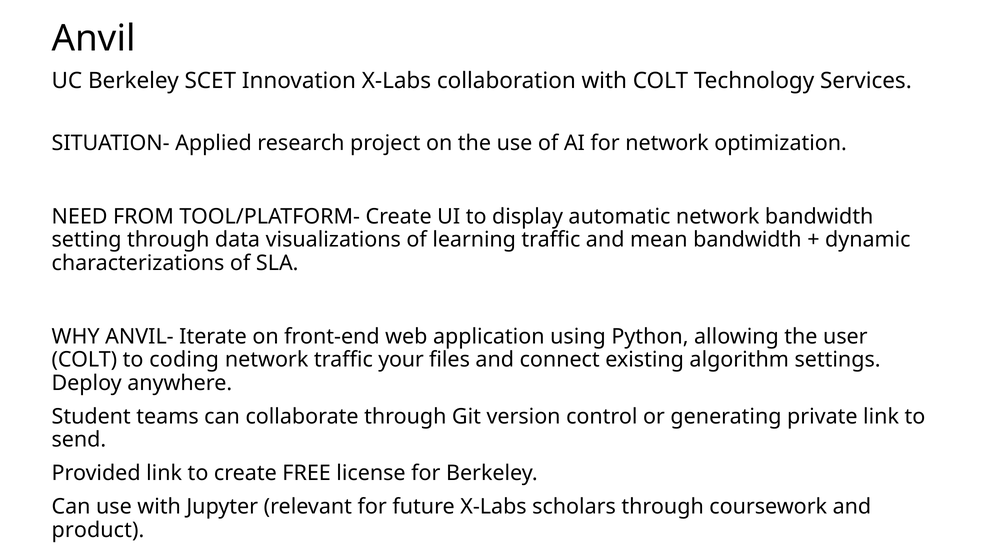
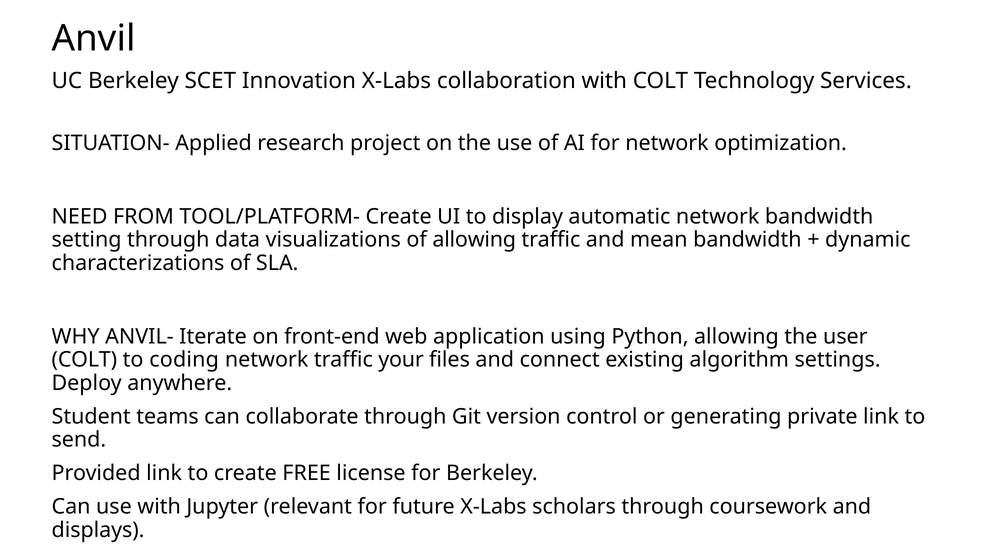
of learning: learning -> allowing
product: product -> displays
